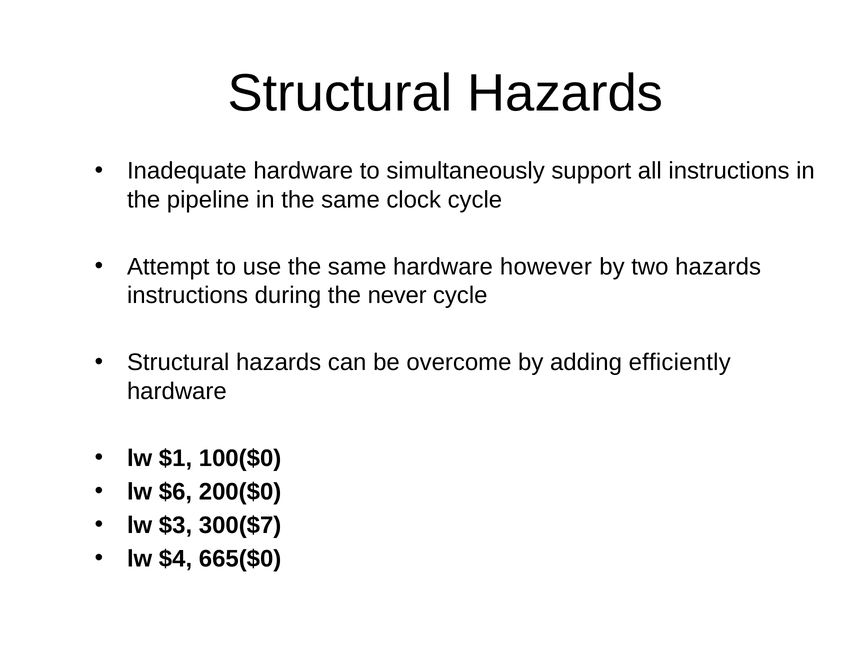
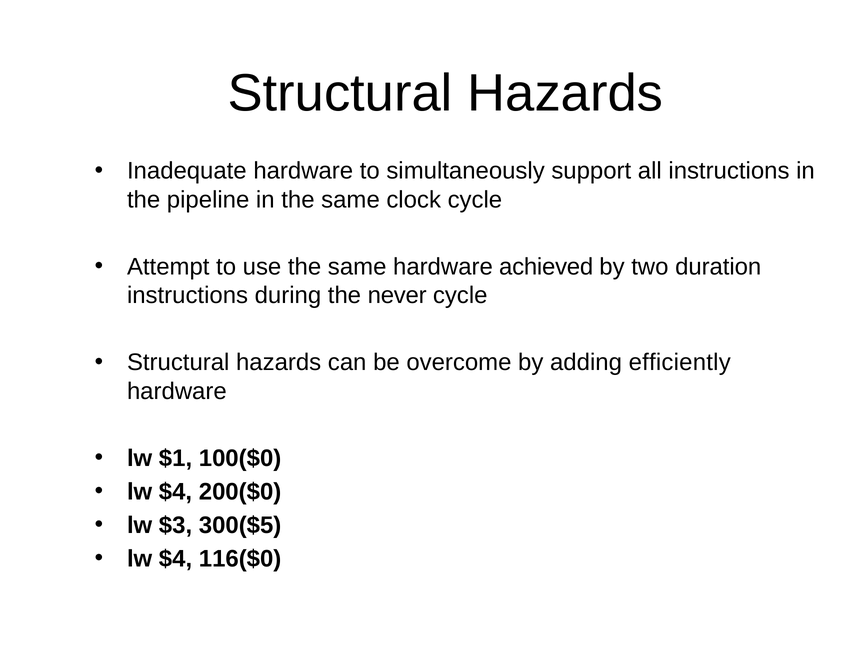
however: however -> achieved
two hazards: hazards -> duration
$6 at (175, 492): $6 -> $4
300($7: 300($7 -> 300($5
665($0: 665($0 -> 116($0
